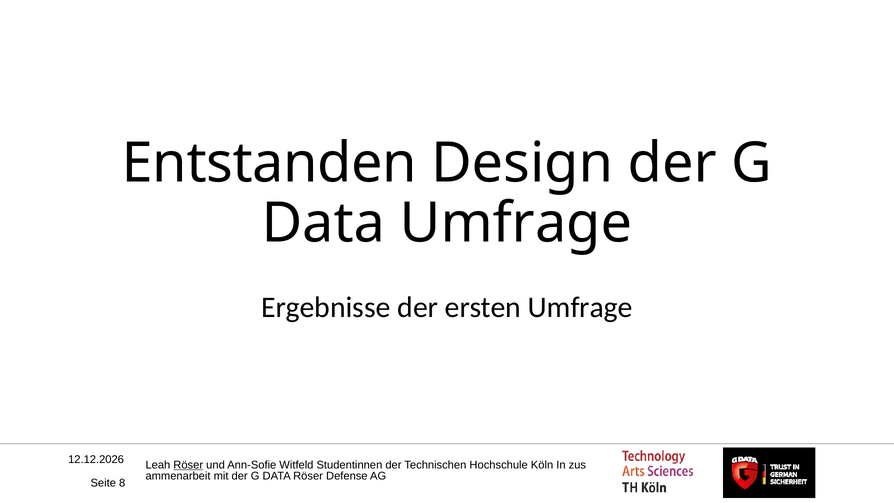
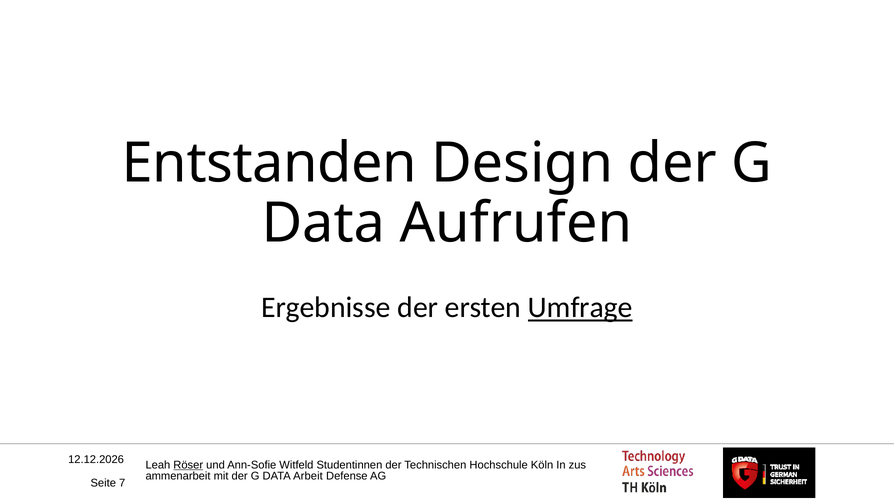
Data Umfrage: Umfrage -> Aufrufen
Umfrage at (580, 307) underline: none -> present
DATA Röser: Röser -> Arbeit
8: 8 -> 7
